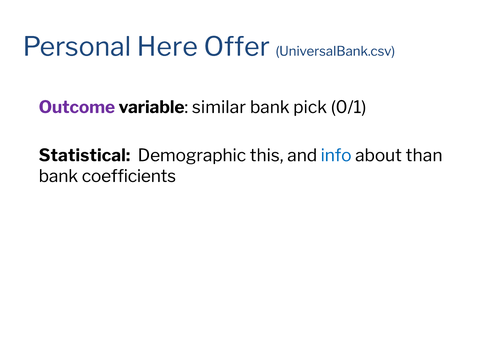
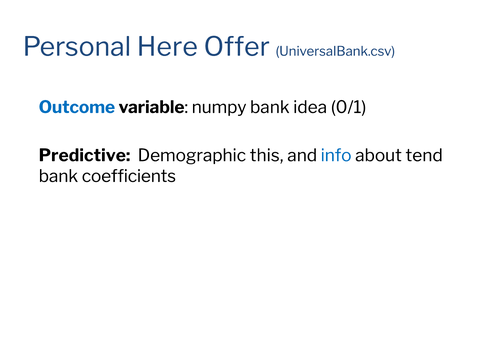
Outcome colour: purple -> blue
similar: similar -> numpy
pick: pick -> idea
Statistical: Statistical -> Predictive
than: than -> tend
